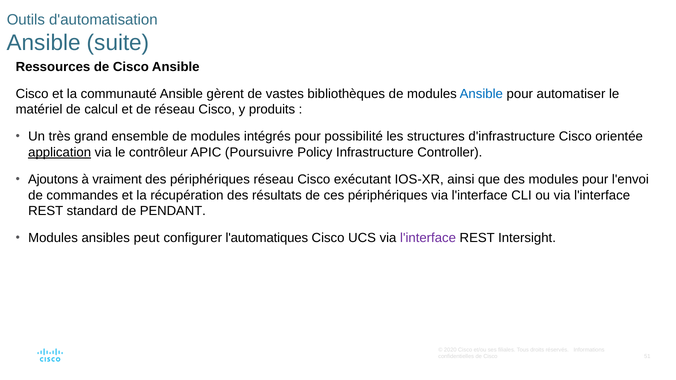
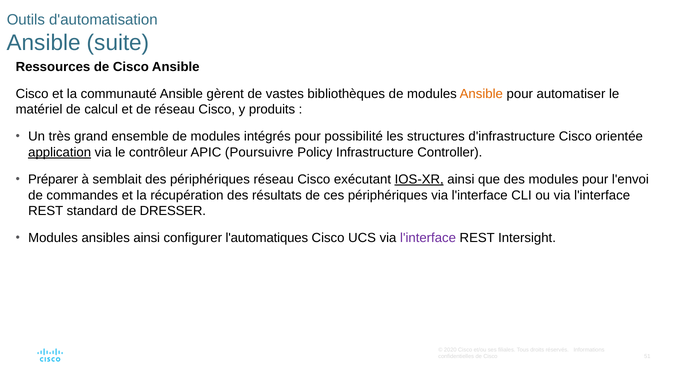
Ansible at (481, 94) colour: blue -> orange
Ajoutons: Ajoutons -> Préparer
vraiment: vraiment -> semblait
IOS-XR underline: none -> present
PENDANT: PENDANT -> DRESSER
ansibles peut: peut -> ainsi
